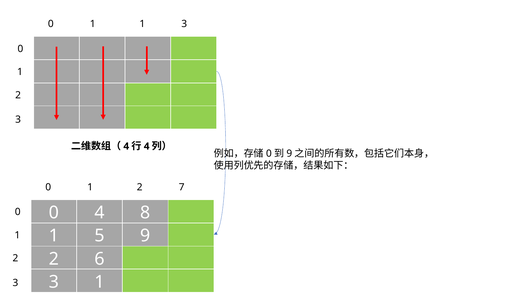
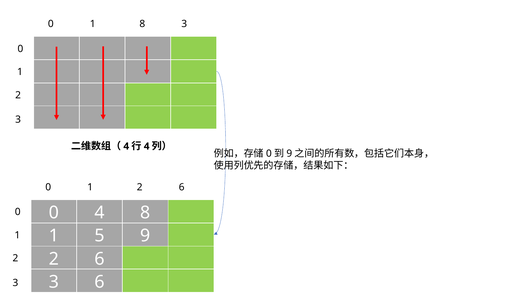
1 at (142, 24): 1 -> 8
7 at (182, 187): 7 -> 6
3 1: 1 -> 6
